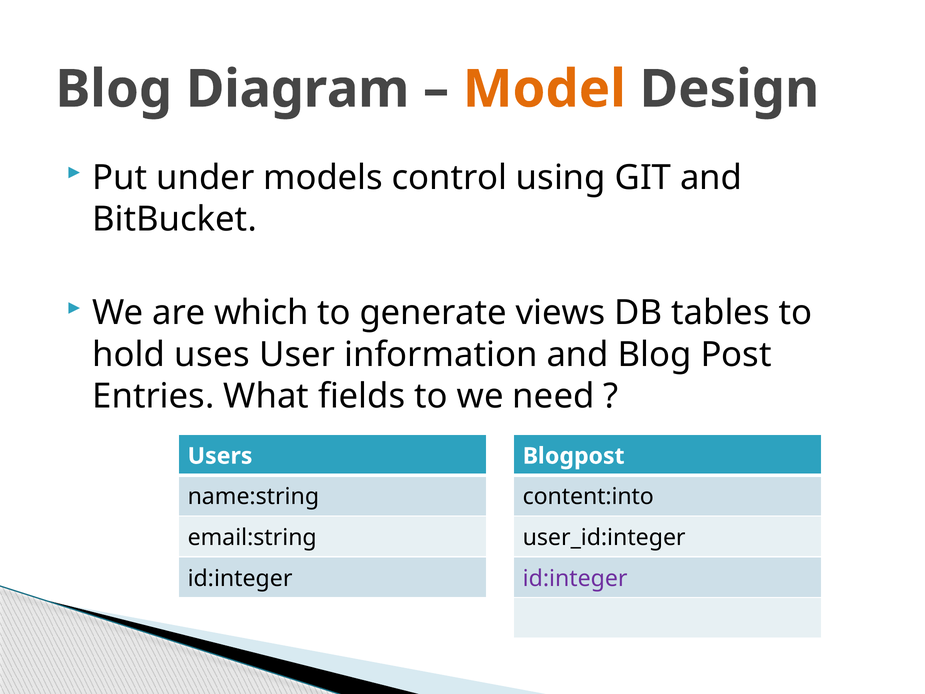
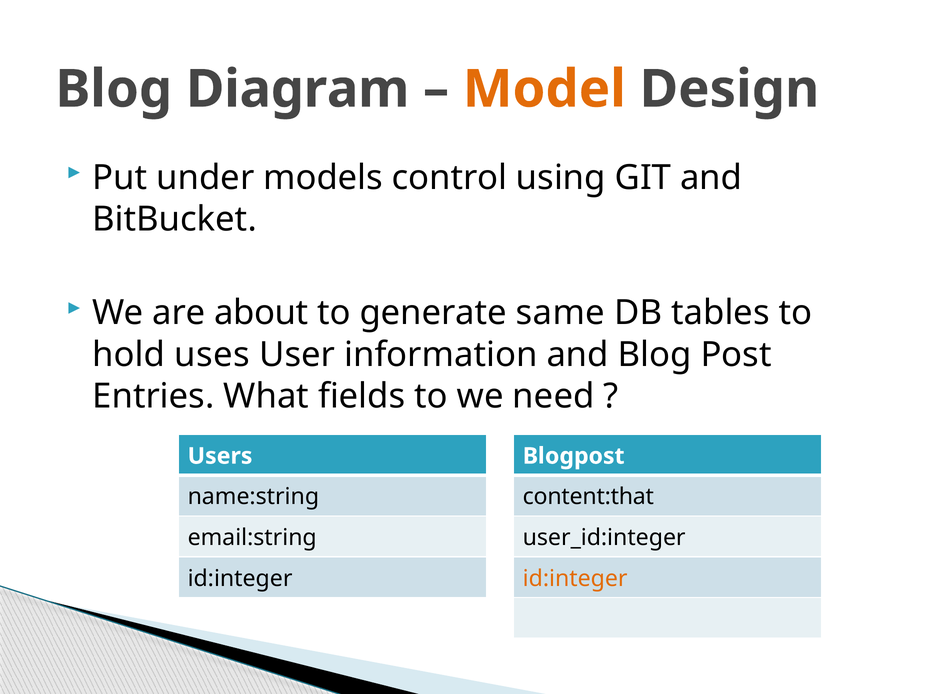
which: which -> about
views: views -> same
content:into: content:into -> content:that
id:integer at (575, 578) colour: purple -> orange
